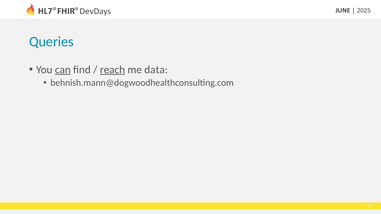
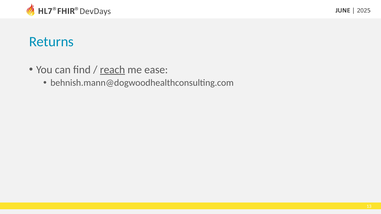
Queries: Queries -> Returns
can underline: present -> none
data: data -> ease
